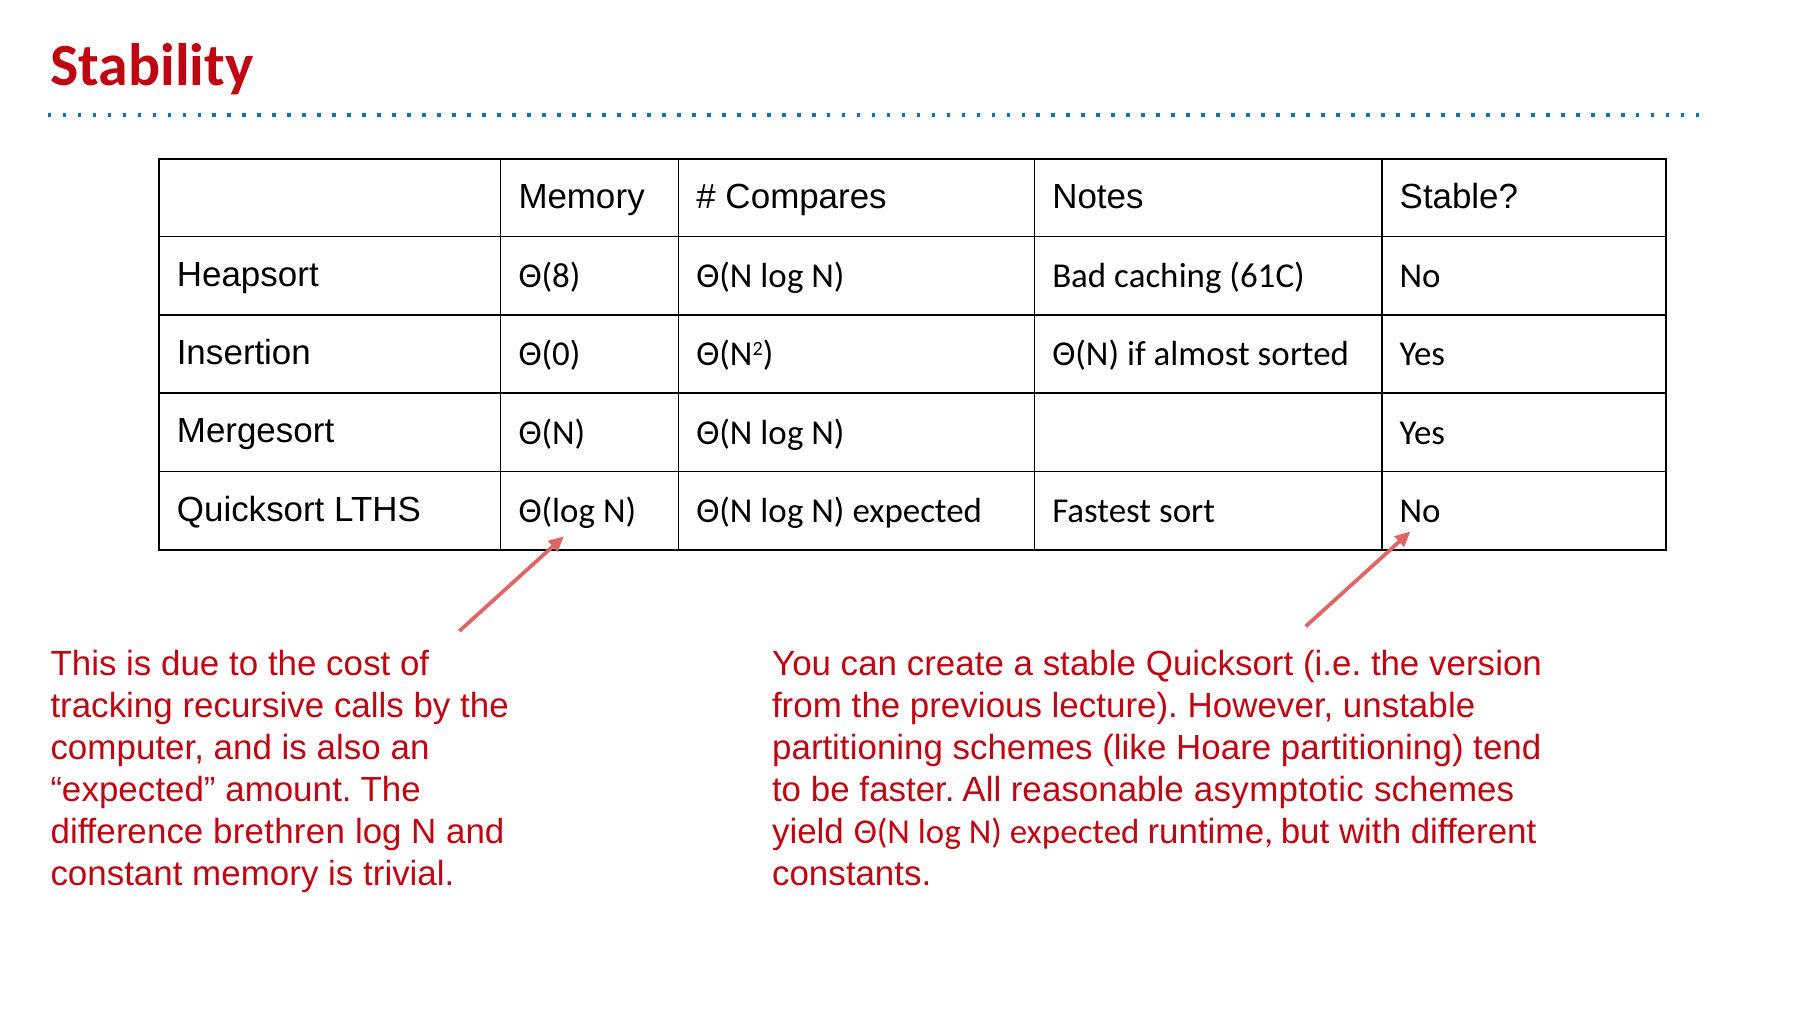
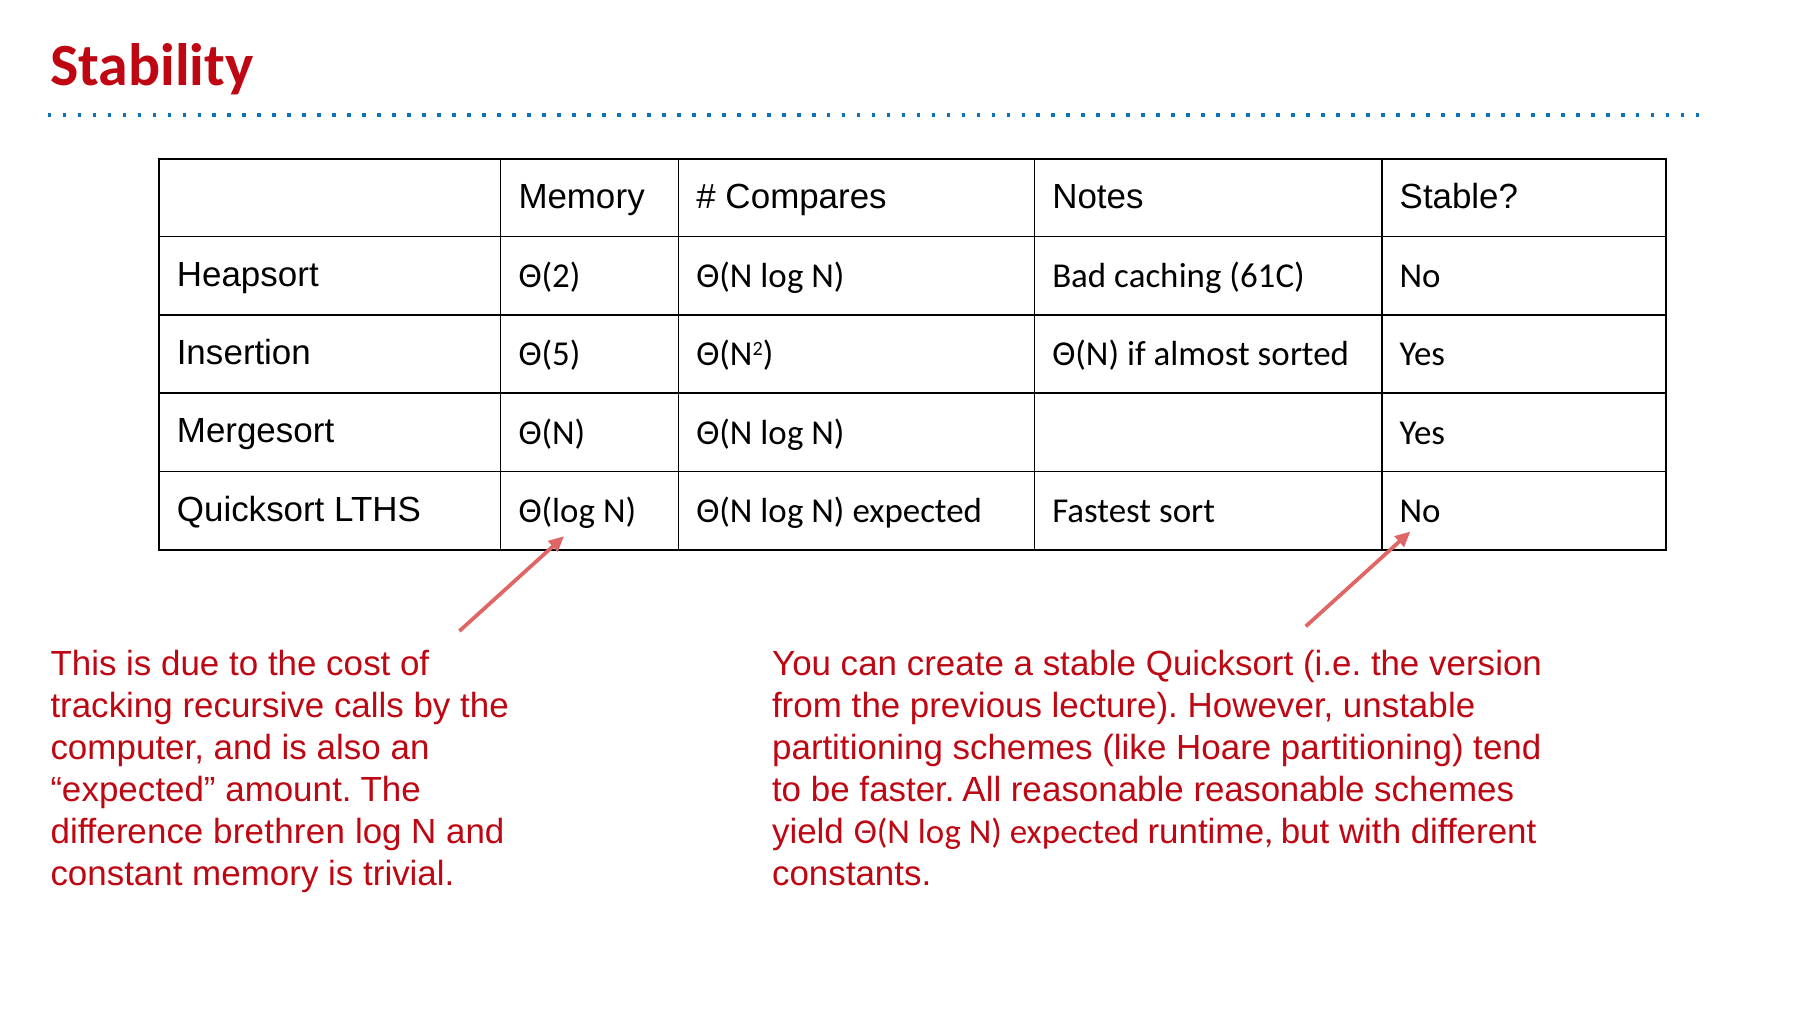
Θ(8: Θ(8 -> Θ(2
Θ(0: Θ(0 -> Θ(5
reasonable asymptotic: asymptotic -> reasonable
